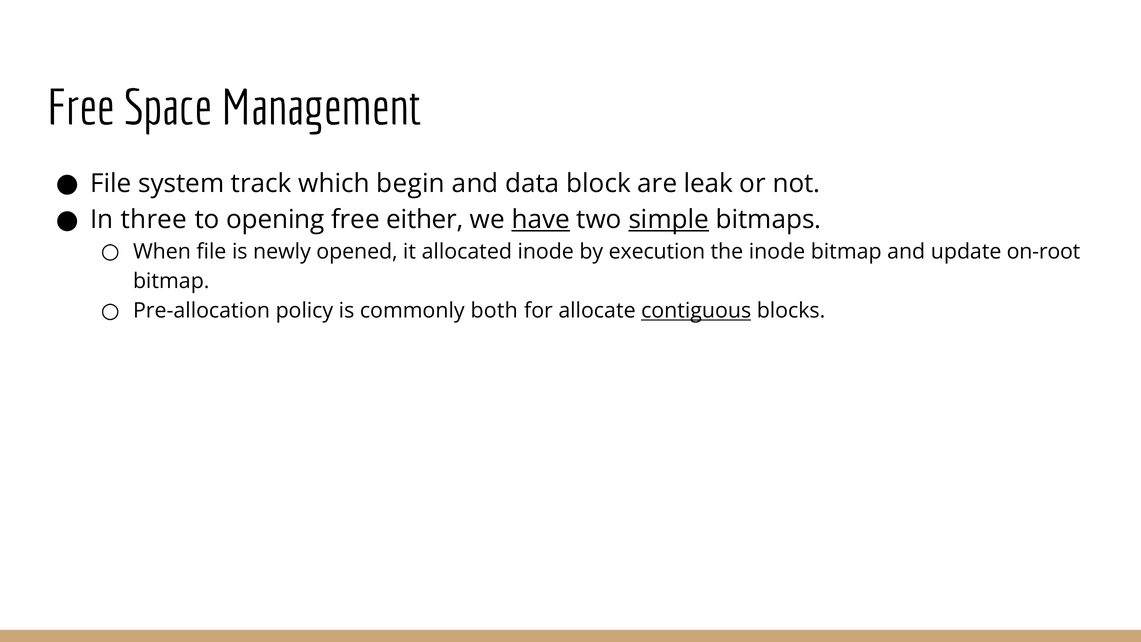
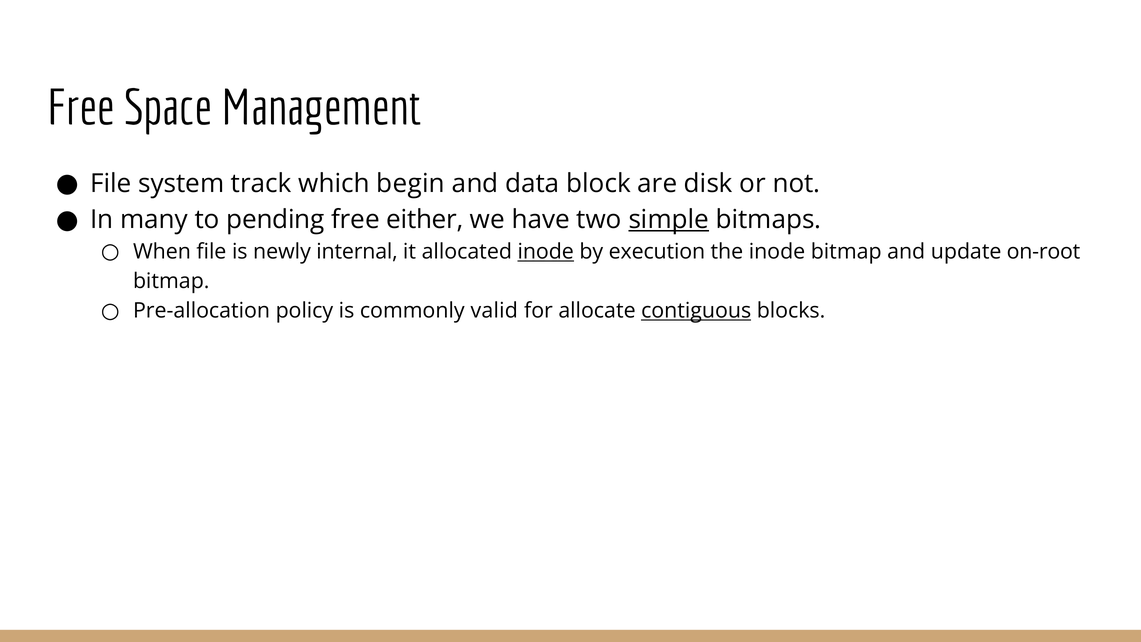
leak: leak -> disk
three: three -> many
opening: opening -> pending
have underline: present -> none
opened: opened -> internal
inode at (546, 252) underline: none -> present
both: both -> valid
